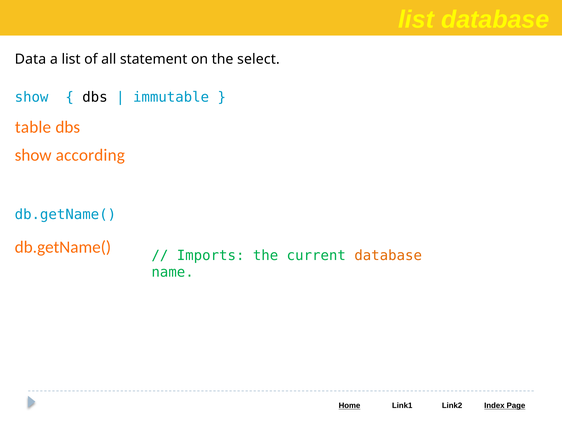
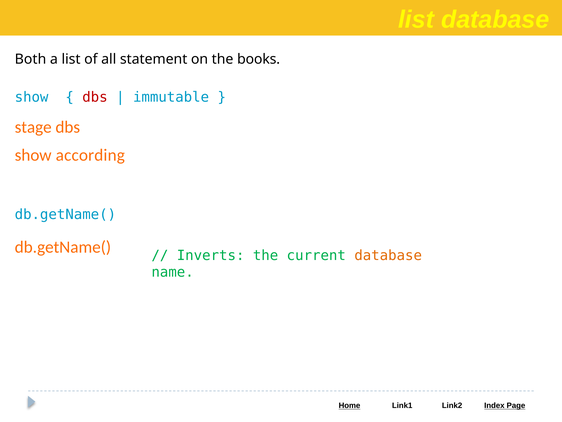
Data: Data -> Both
select: select -> books
dbs at (95, 97) colour: black -> red
table: table -> stage
Imports: Imports -> Inverts
